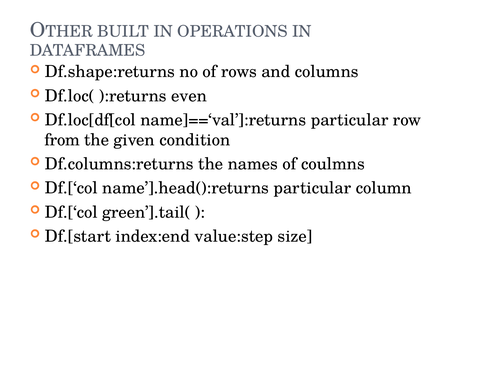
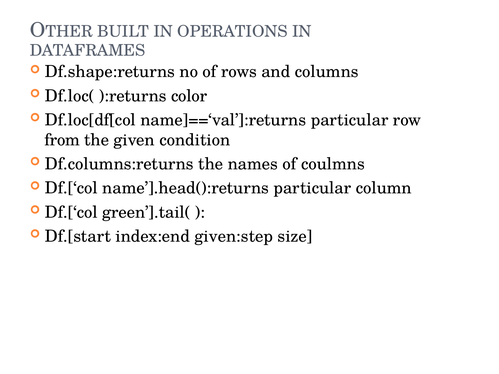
even: even -> color
value:step: value:step -> given:step
